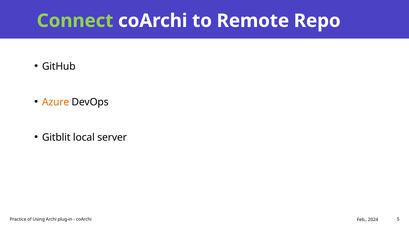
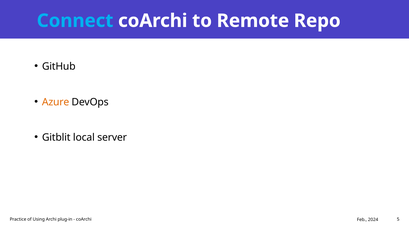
Connect colour: light green -> light blue
